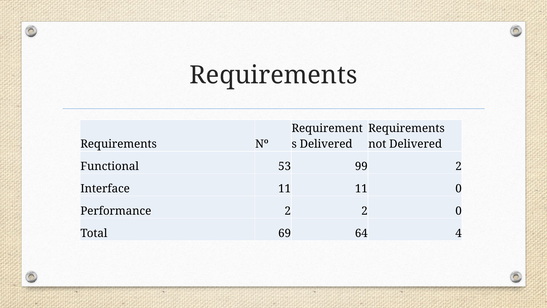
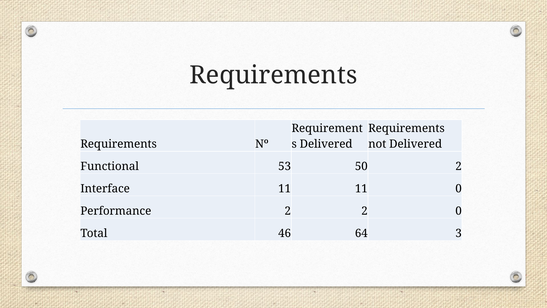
99: 99 -> 50
69: 69 -> 46
4: 4 -> 3
